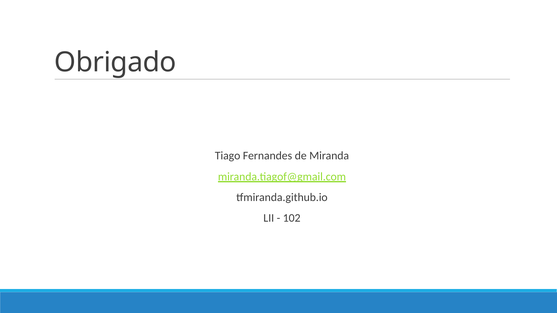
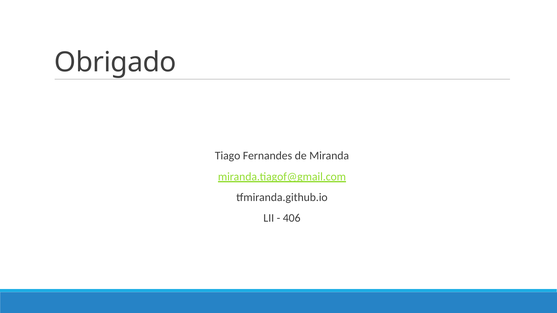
102: 102 -> 406
